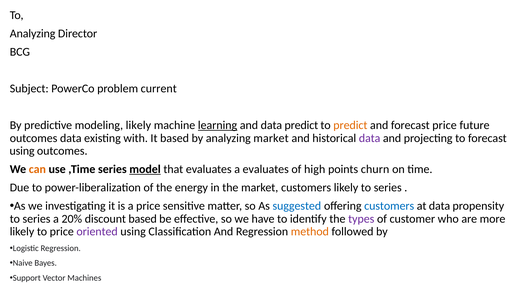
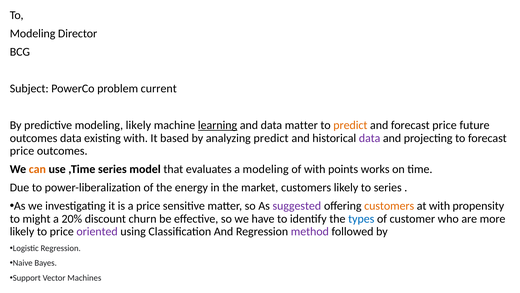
Analyzing at (33, 34): Analyzing -> Modeling
data predict: predict -> matter
analyzing market: market -> predict
using at (22, 151): using -> price
model underline: present -> none
a evaluates: evaluates -> modeling
of high: high -> with
churn: churn -> works
suggested colour: blue -> purple
customers at (389, 206) colour: blue -> orange
at data: data -> with
series at (37, 218): series -> might
discount based: based -> churn
types colour: purple -> blue
method colour: orange -> purple
